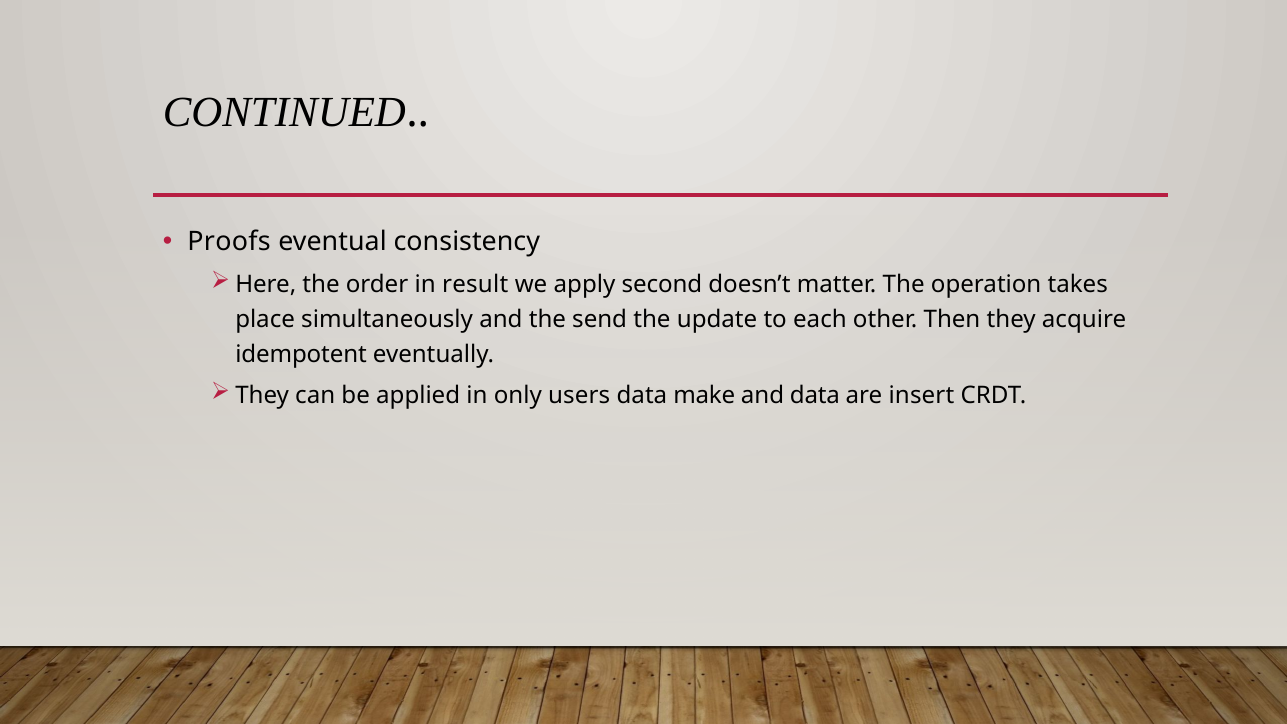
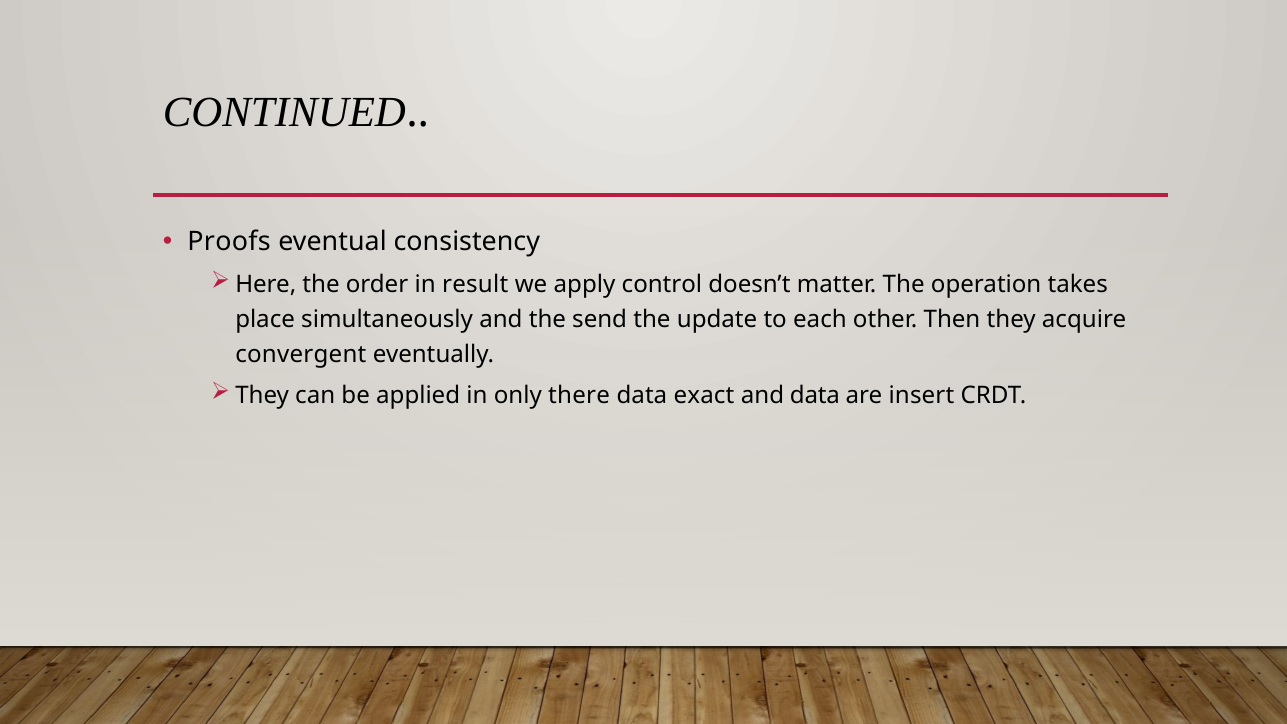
second: second -> control
idempotent: idempotent -> convergent
users: users -> there
make: make -> exact
